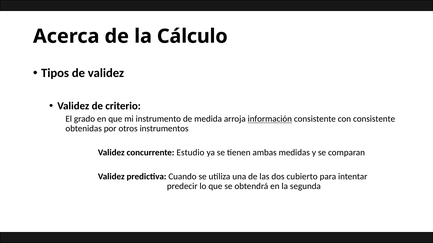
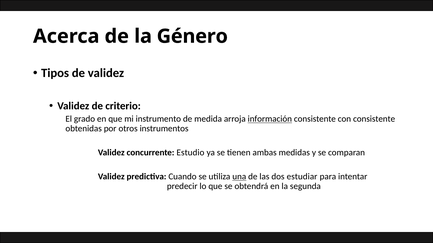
Cálculo: Cálculo -> Género
una underline: none -> present
cubierto: cubierto -> estudiar
